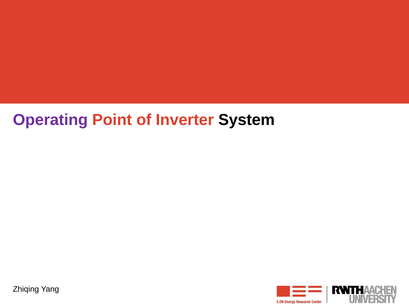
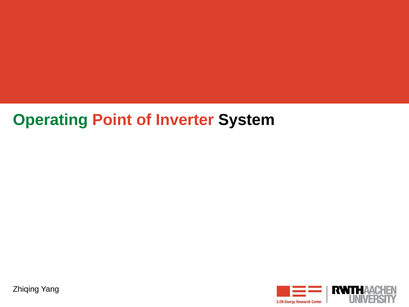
Operating colour: purple -> green
